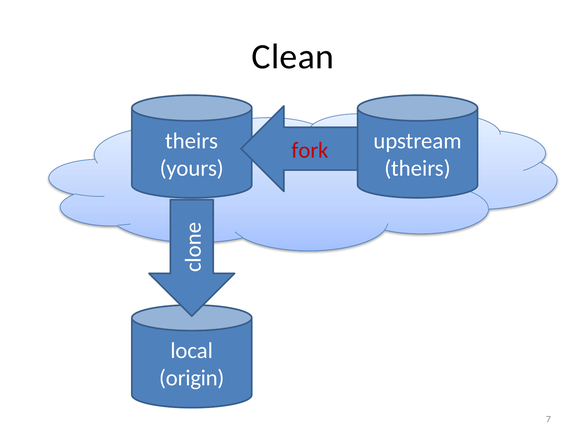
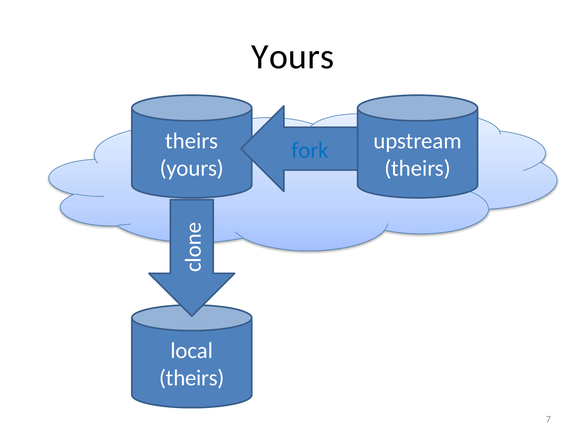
Clean at (293, 57): Clean -> Yours
fork colour: red -> blue
origin at (192, 378): origin -> theirs
